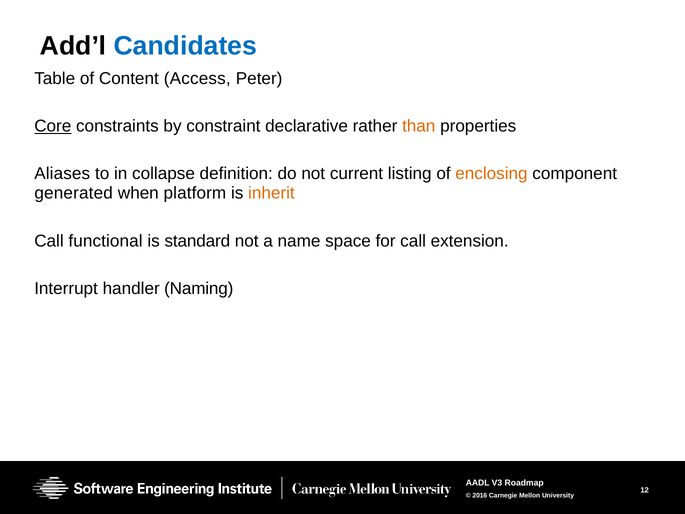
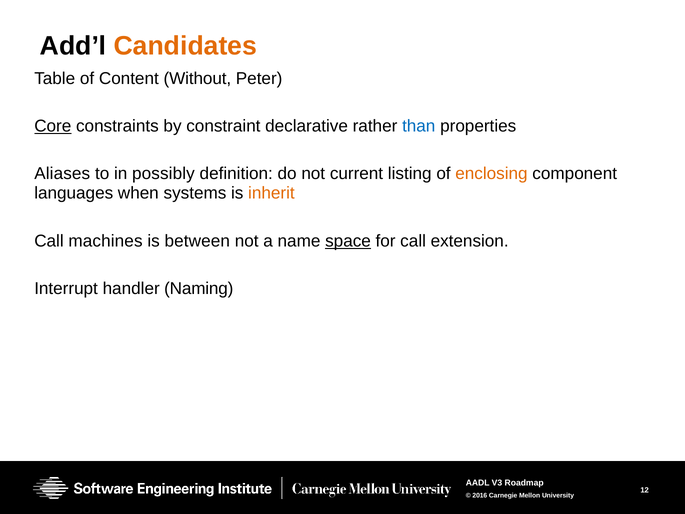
Candidates colour: blue -> orange
Access: Access -> Without
than colour: orange -> blue
collapse: collapse -> possibly
generated: generated -> languages
platform: platform -> systems
functional: functional -> machines
standard: standard -> between
space underline: none -> present
